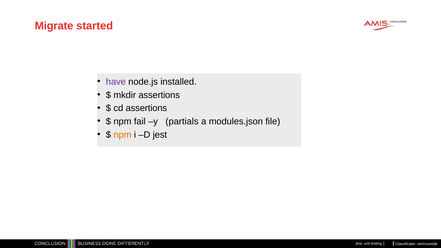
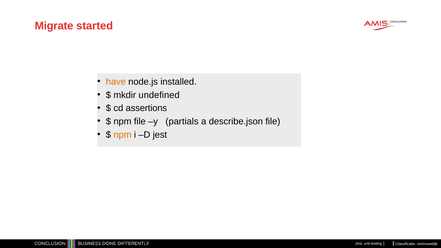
have colour: purple -> orange
mkdir assertions: assertions -> undefined
npm fail: fail -> file
modules.json: modules.json -> describe.json
